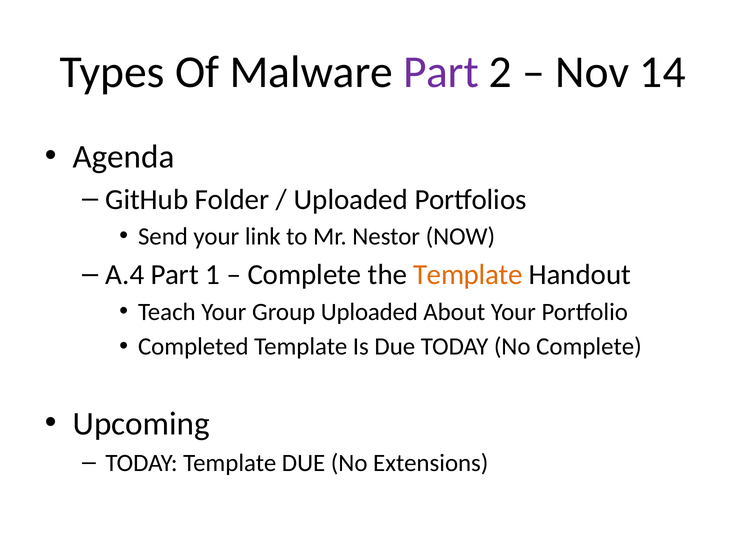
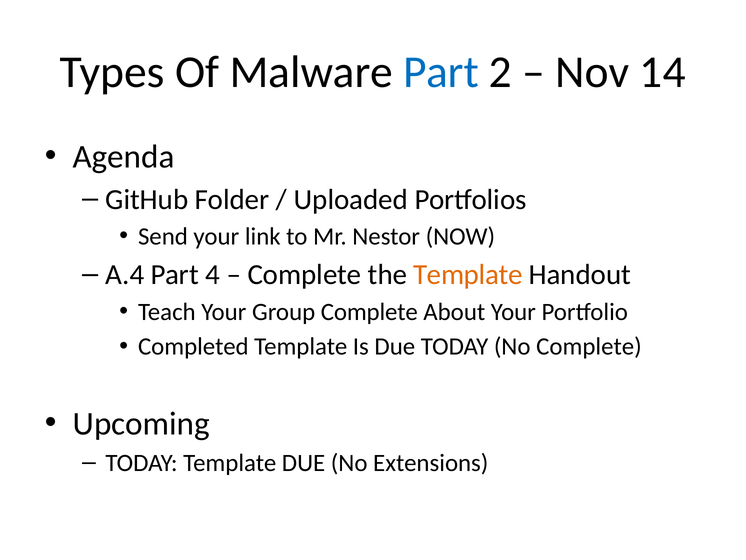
Part at (441, 72) colour: purple -> blue
1: 1 -> 4
Group Uploaded: Uploaded -> Complete
